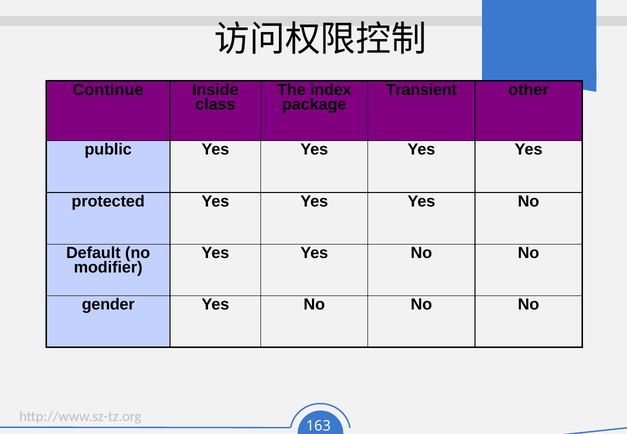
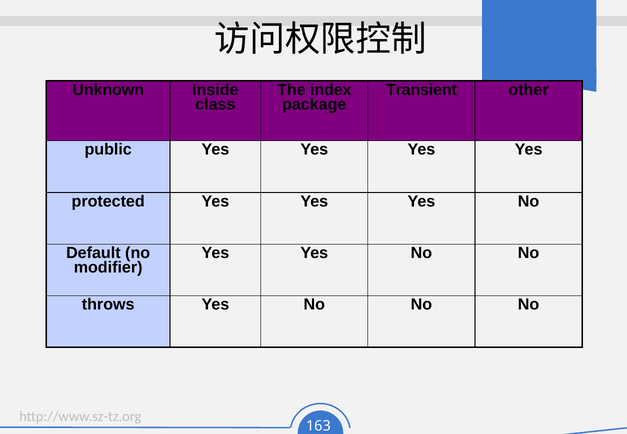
Continue: Continue -> Unknown
gender: gender -> throws
